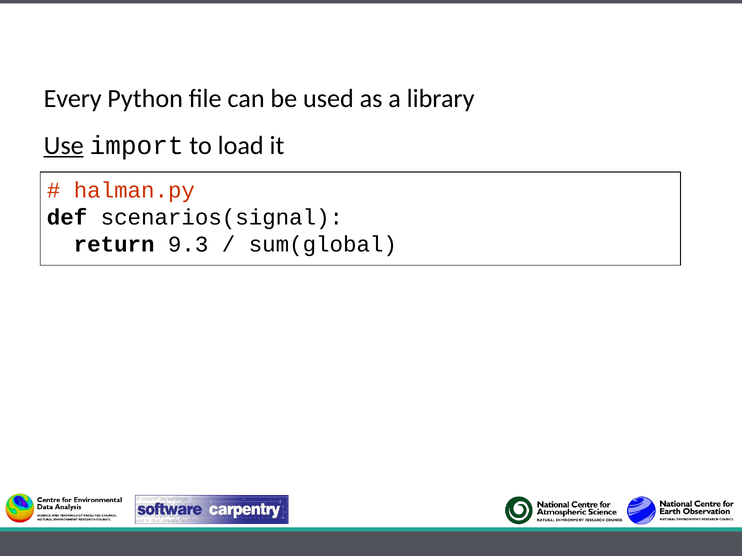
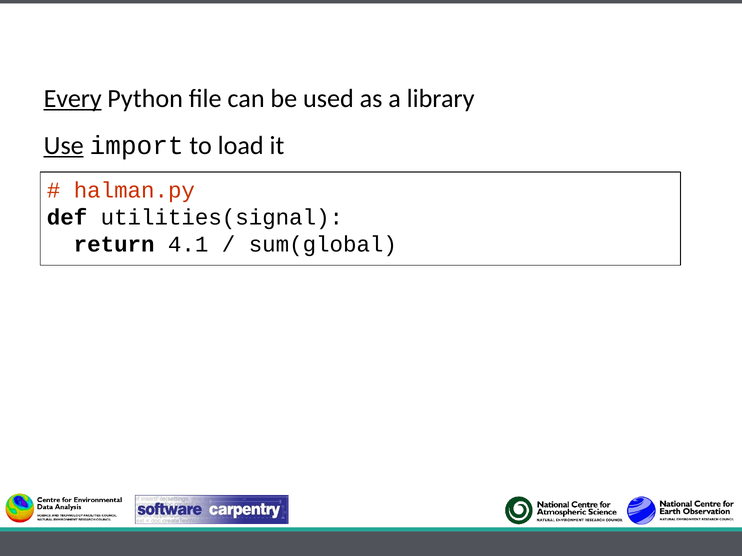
Every underline: none -> present
scenarios(signal: scenarios(signal -> utilities(signal
9.3: 9.3 -> 4.1
